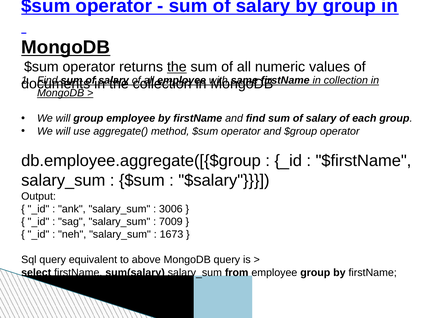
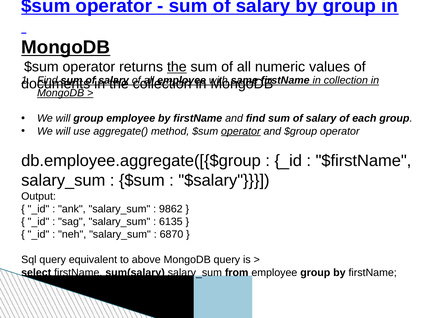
operator at (241, 131) underline: none -> present
3006: 3006 -> 9862
7009: 7009 -> 6135
1673: 1673 -> 6870
